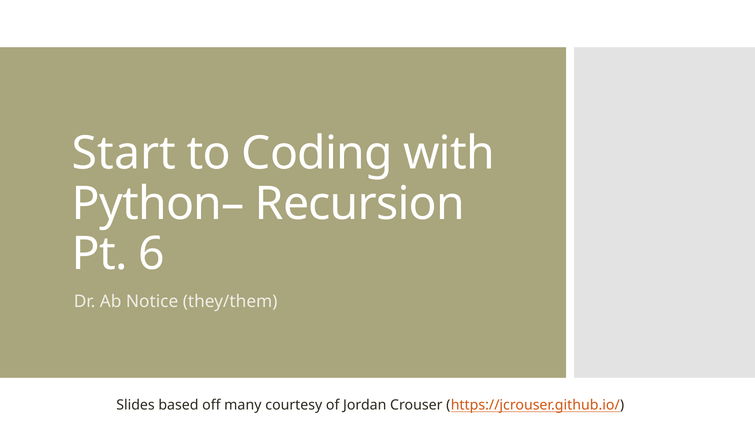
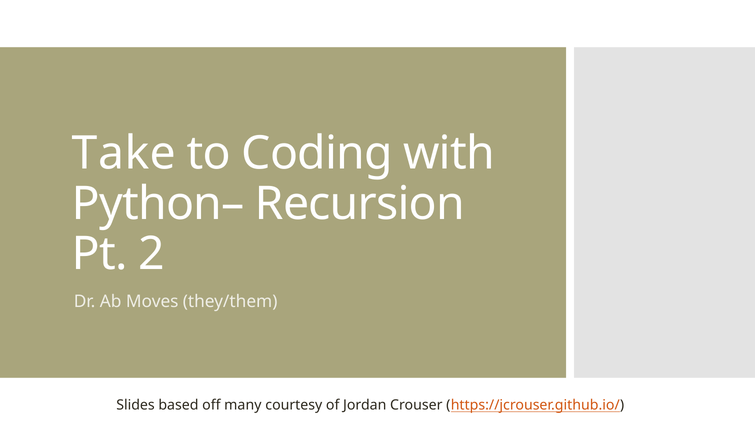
Start: Start -> Take
6: 6 -> 2
Notice: Notice -> Moves
